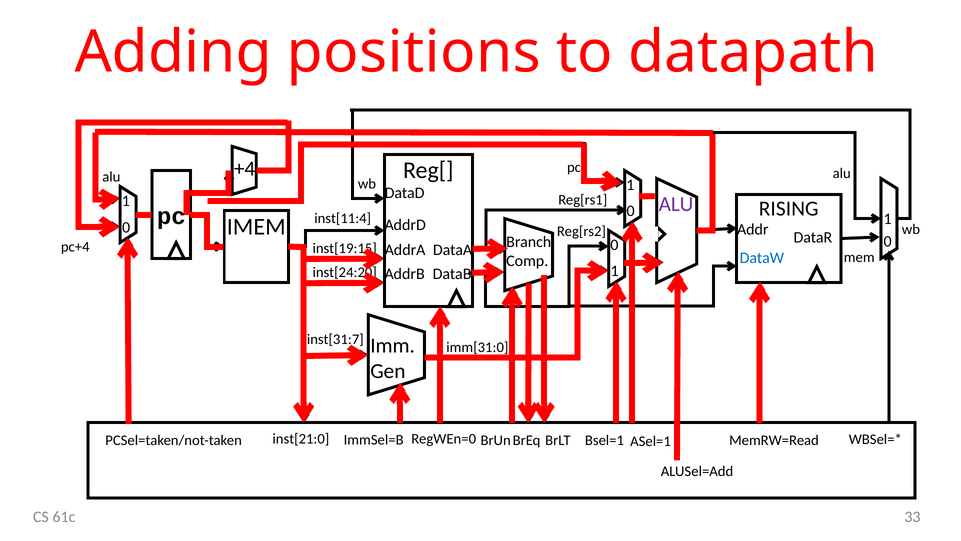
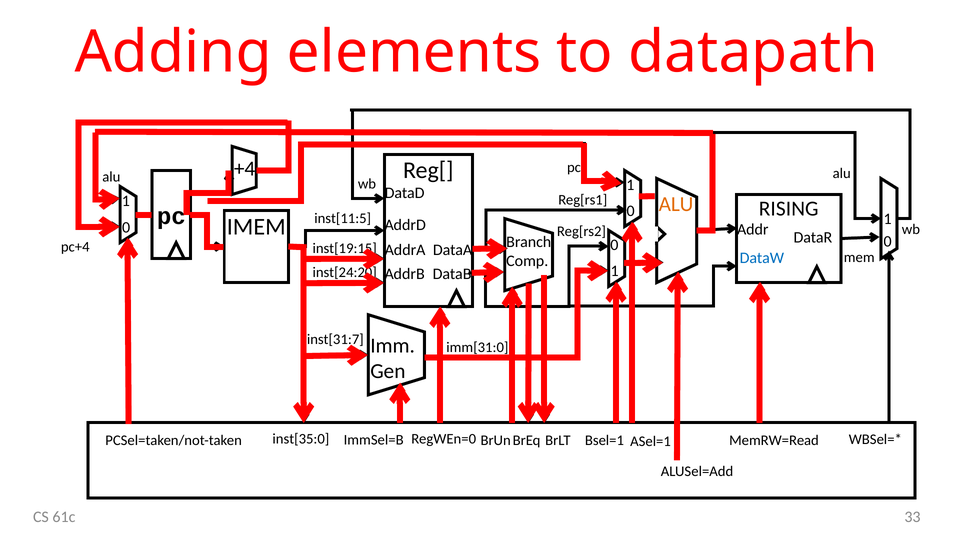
positions: positions -> elements
ALU at (676, 204) colour: purple -> orange
inst[11:4: inst[11:4 -> inst[11:5
inst[21:0: inst[21:0 -> inst[35:0
